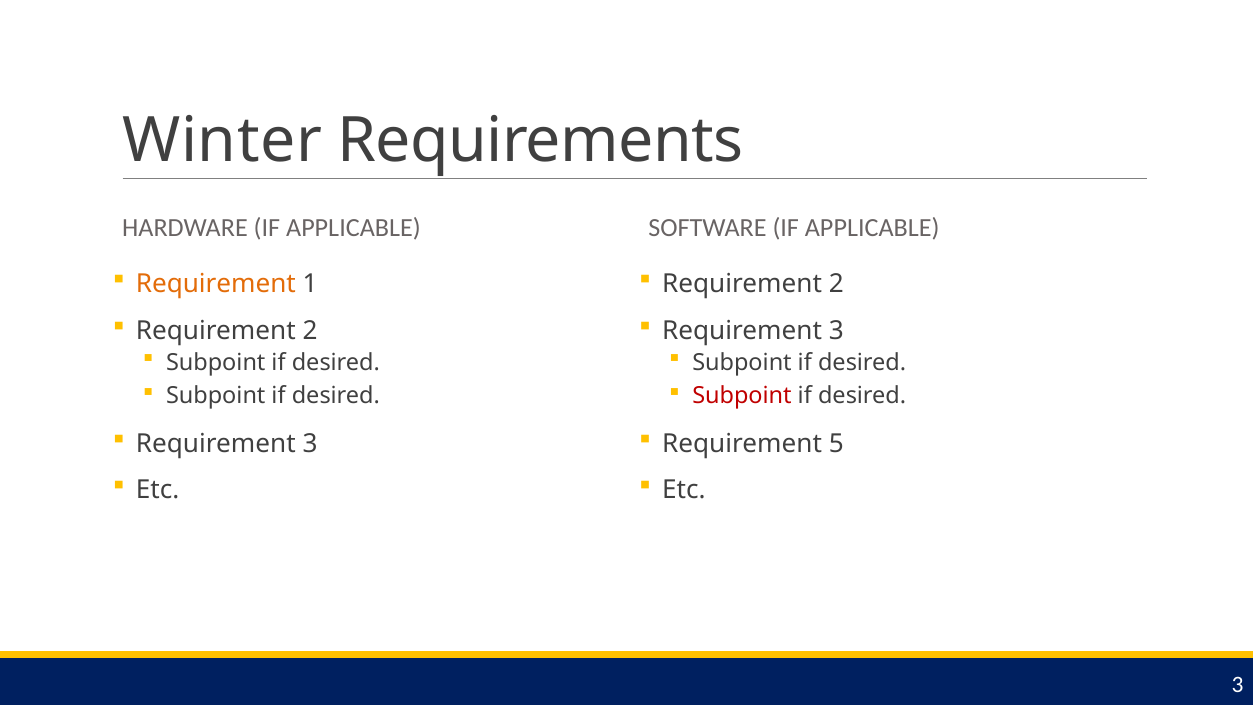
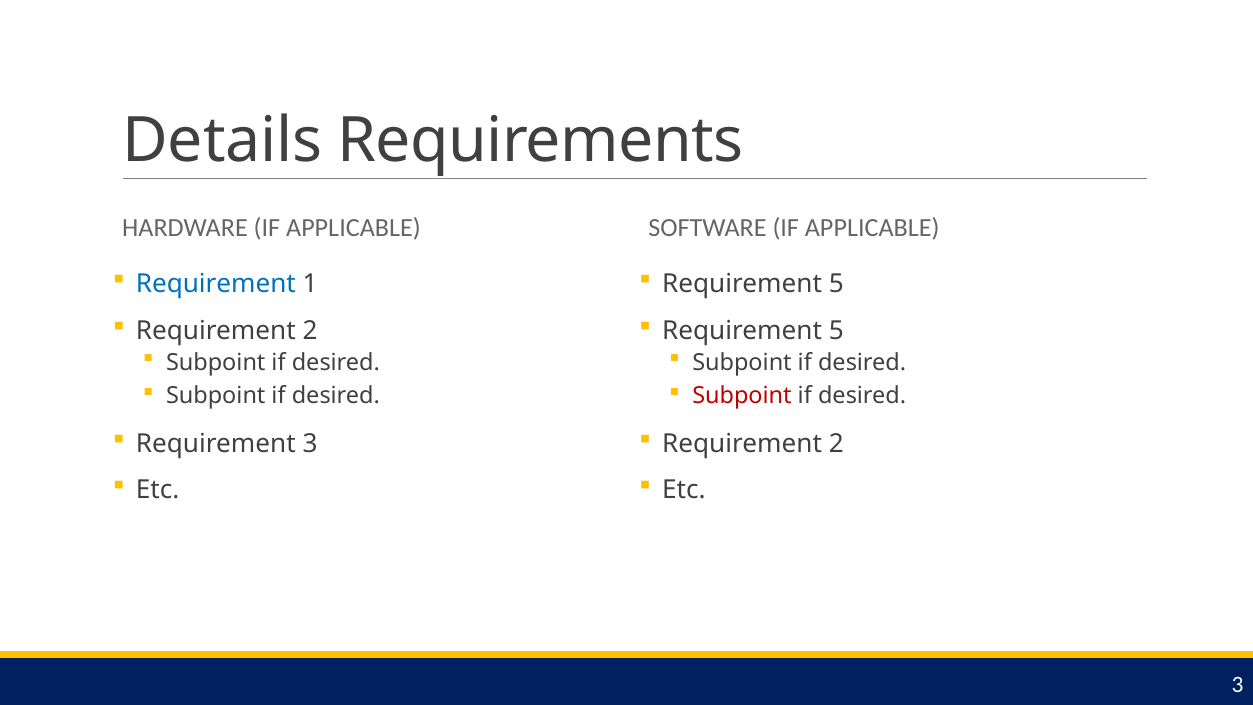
Winter: Winter -> Details
Requirement at (216, 284) colour: orange -> blue
2 at (836, 284): 2 -> 5
3 at (836, 331): 3 -> 5
5 at (836, 443): 5 -> 2
